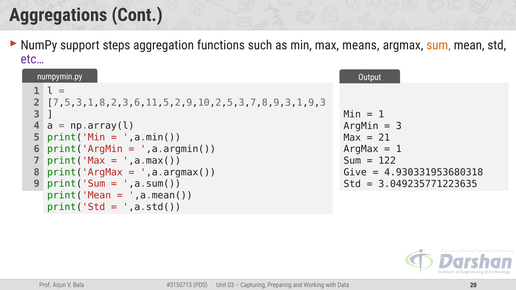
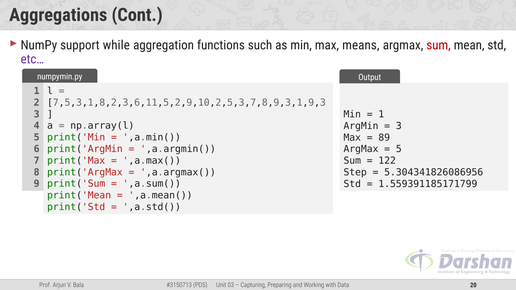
steps: steps -> while
sum at (439, 45) colour: orange -> red
21: 21 -> 89
1 at (399, 149): 1 -> 5
Give: Give -> Step
4.930331953680318: 4.930331953680318 -> 5.304341826086956
3.049235771223635: 3.049235771223635 -> 1.559391185171799
